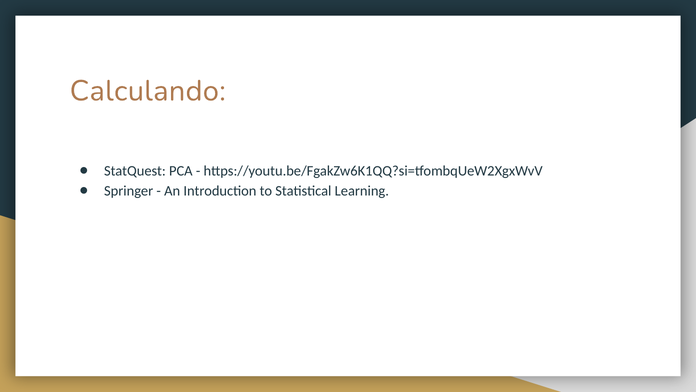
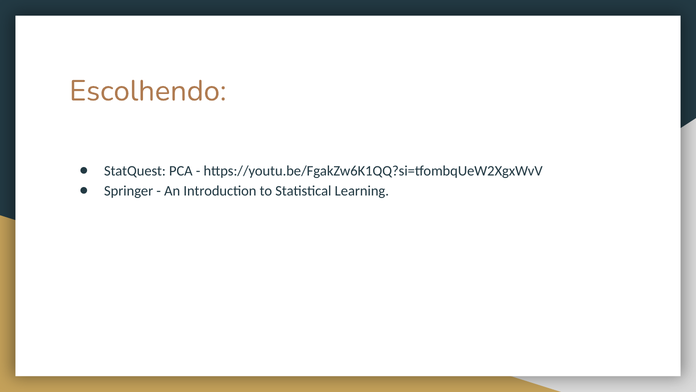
Calculando: Calculando -> Escolhendo
